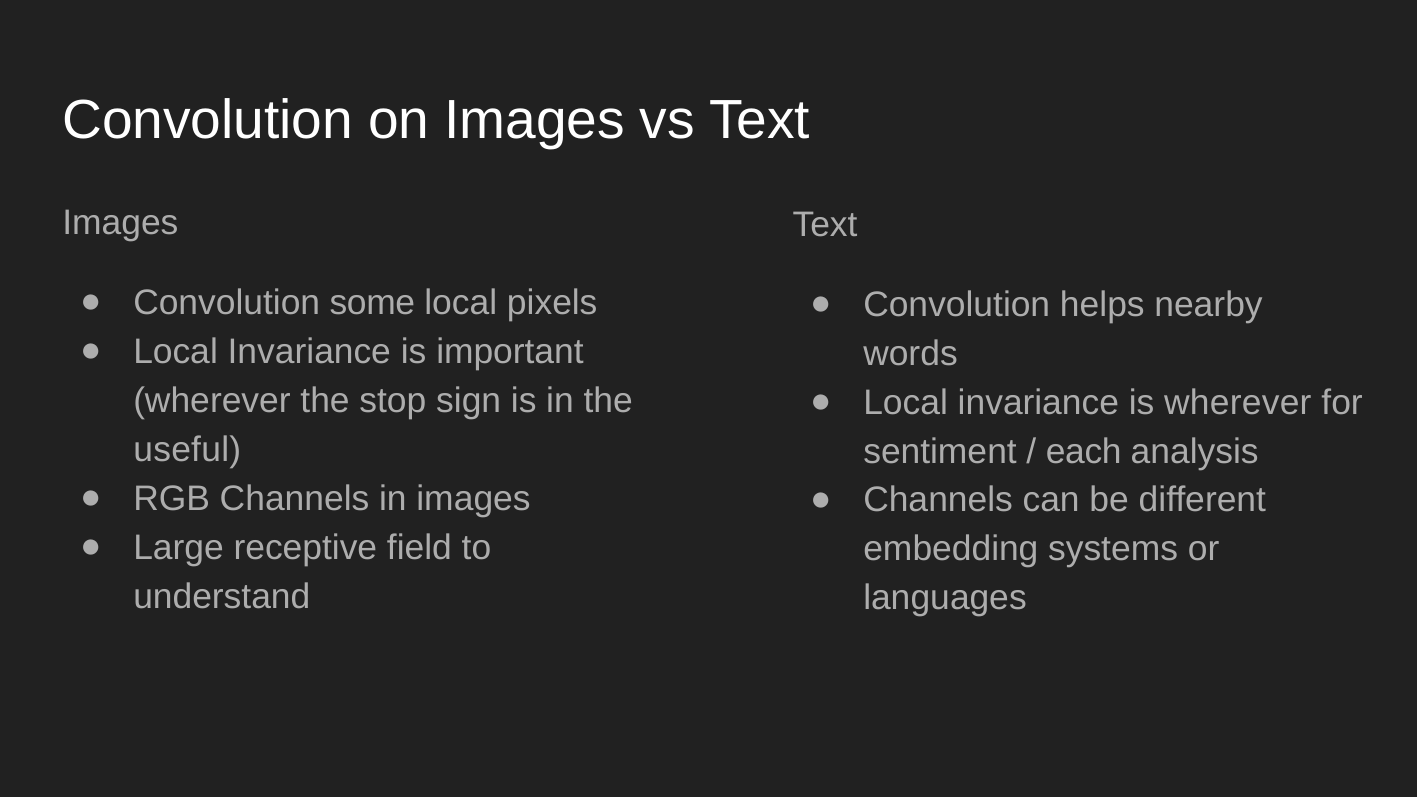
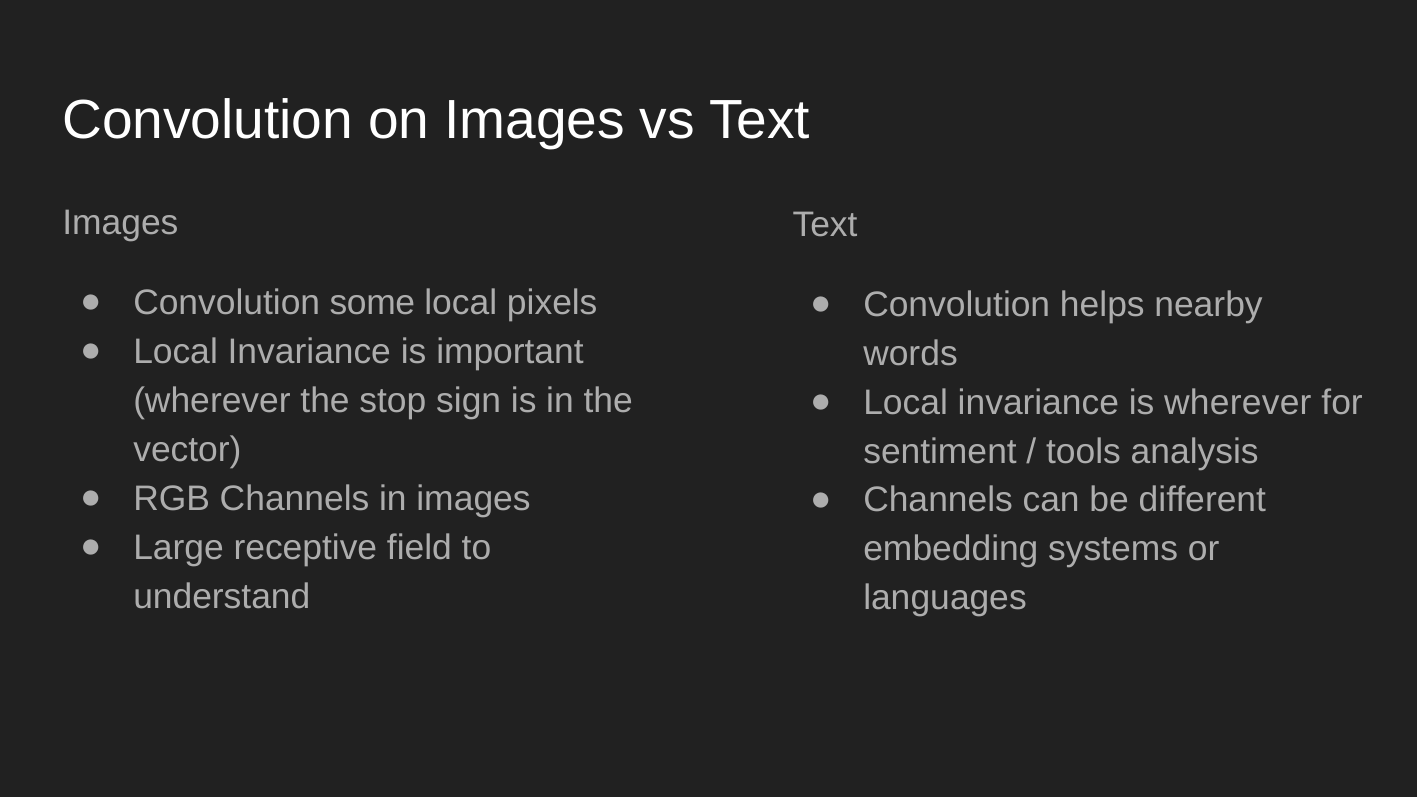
useful: useful -> vector
each: each -> tools
